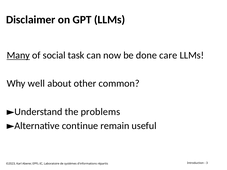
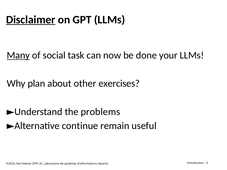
Disclaimer underline: none -> present
care: care -> your
well: well -> plan
common: common -> exercises
